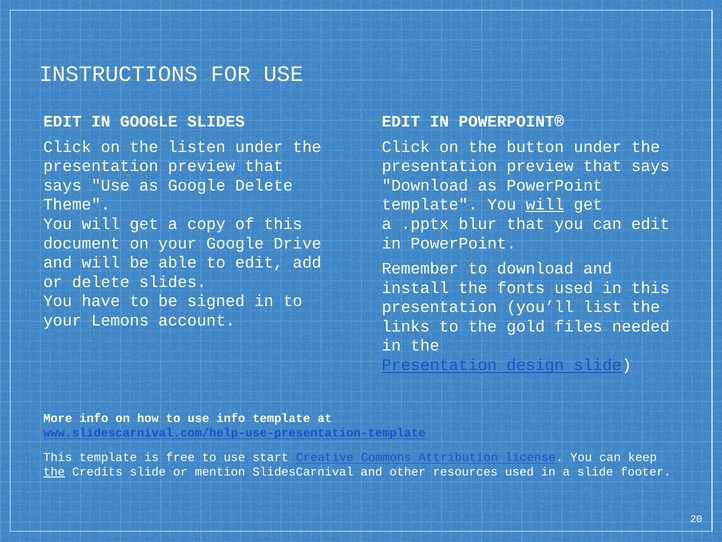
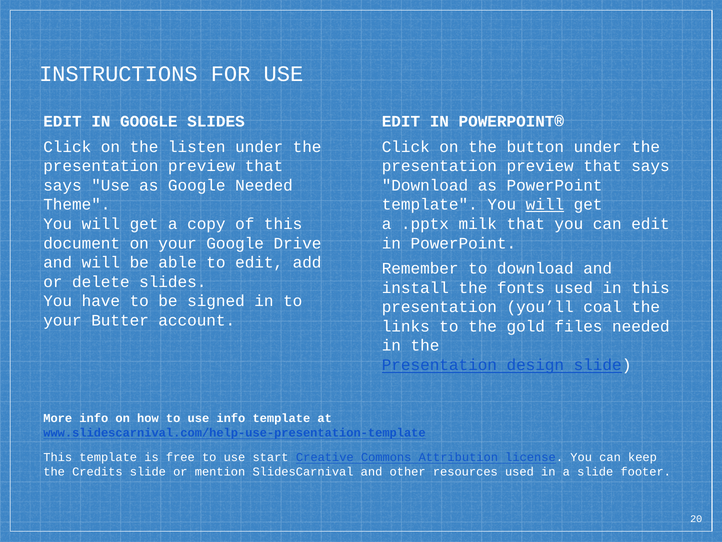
Google Delete: Delete -> Needed
blur: blur -> milk
list: list -> coal
Lemons: Lemons -> Butter
the at (54, 471) underline: present -> none
